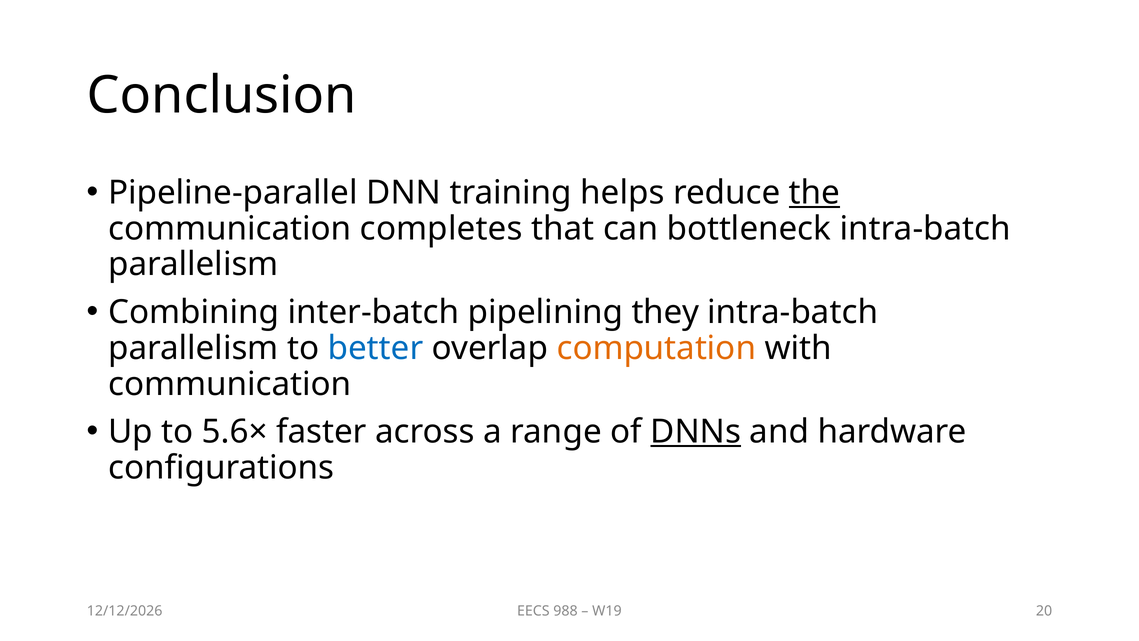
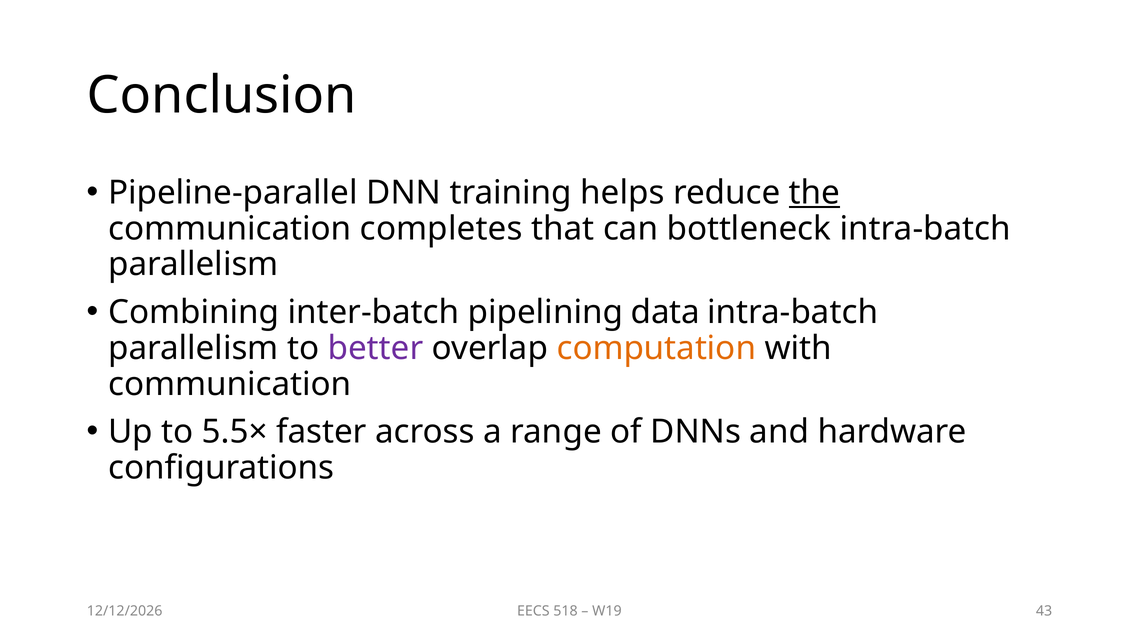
they: they -> data
better colour: blue -> purple
5.6×: 5.6× -> 5.5×
DNNs underline: present -> none
988: 988 -> 518
20: 20 -> 43
